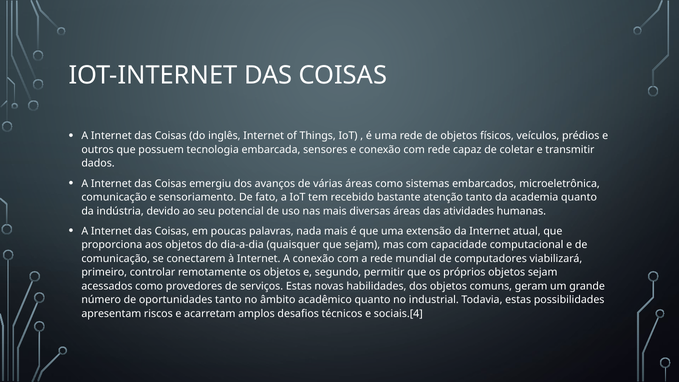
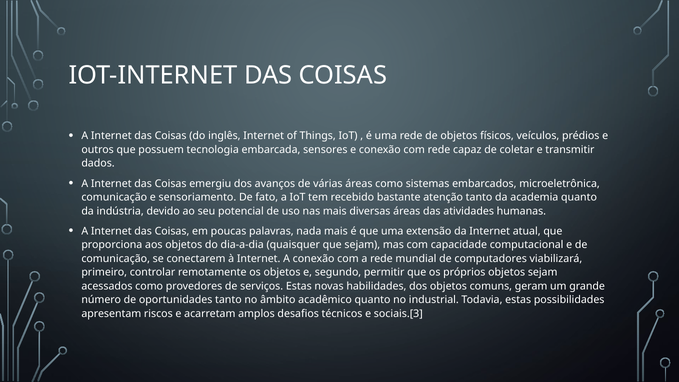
sociais.[4: sociais.[4 -> sociais.[3
